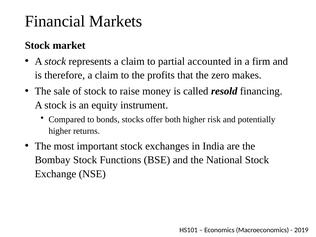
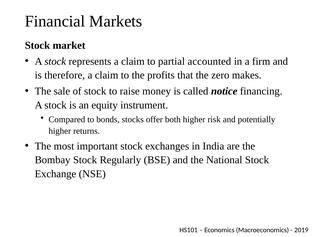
resold: resold -> notice
Functions: Functions -> Regularly
